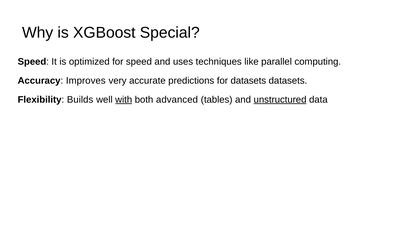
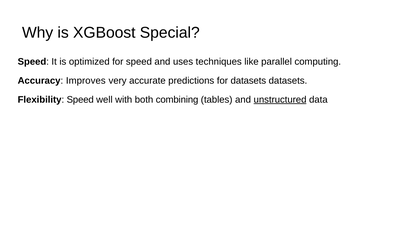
Flexibility Builds: Builds -> Speed
with underline: present -> none
advanced: advanced -> combining
